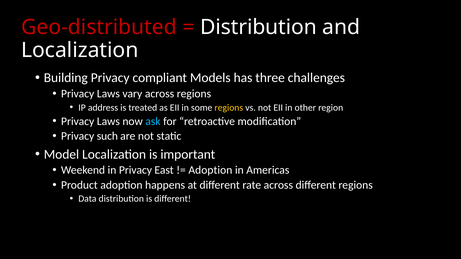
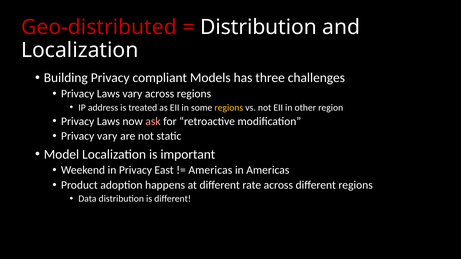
ask colour: light blue -> pink
Privacy such: such -> vary
Adoption at (210, 170): Adoption -> Americas
